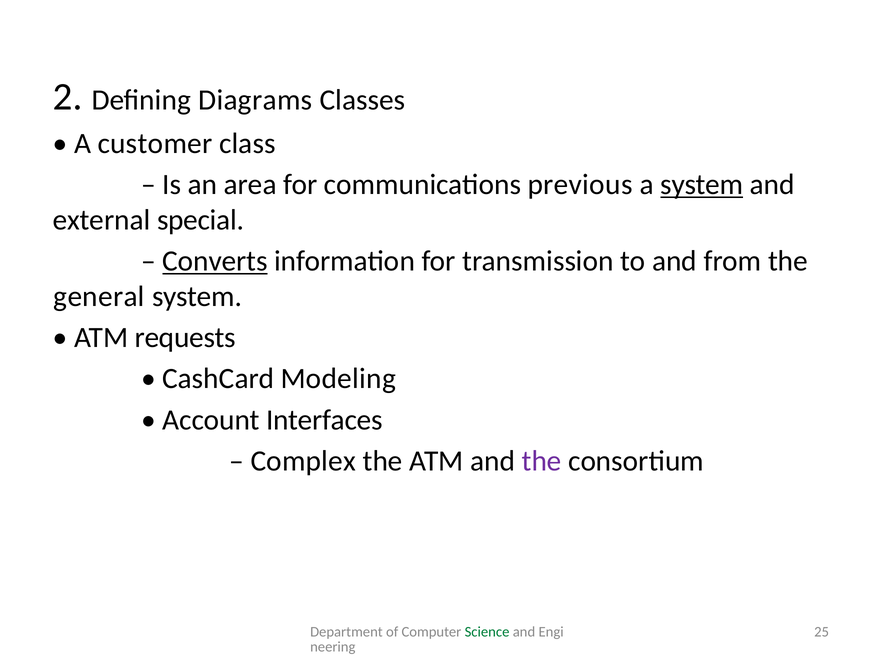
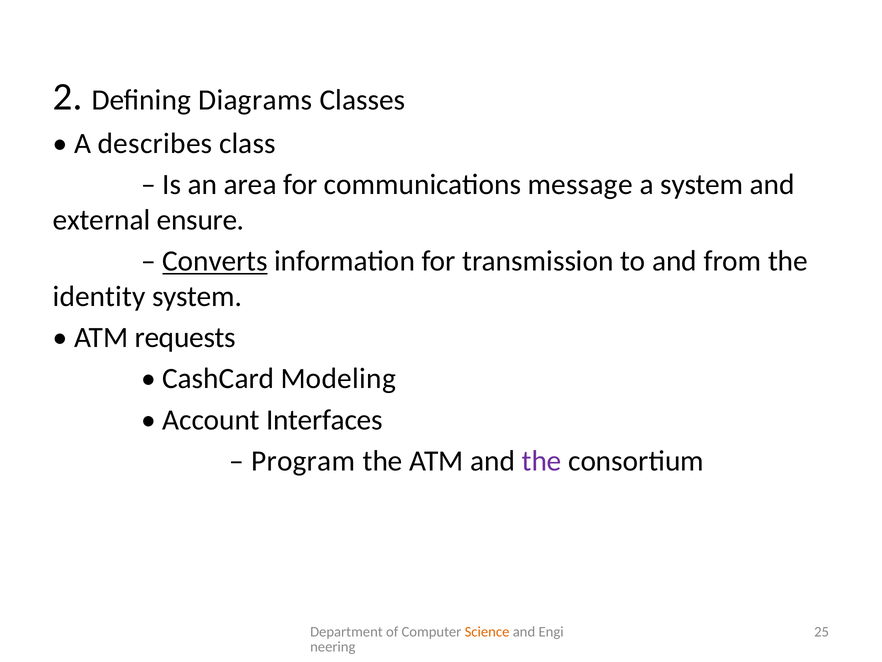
customer: customer -> describes
previous: previous -> message
system at (702, 184) underline: present -> none
special: special -> ensure
general: general -> identity
Complex: Complex -> Program
Science colour: green -> orange
